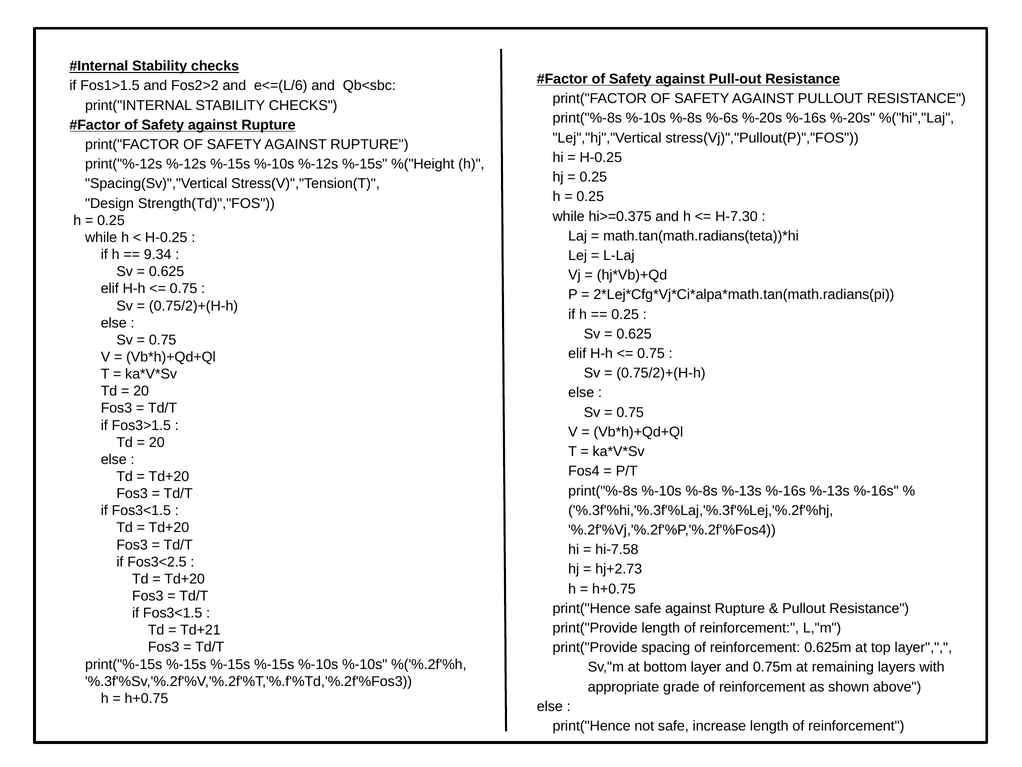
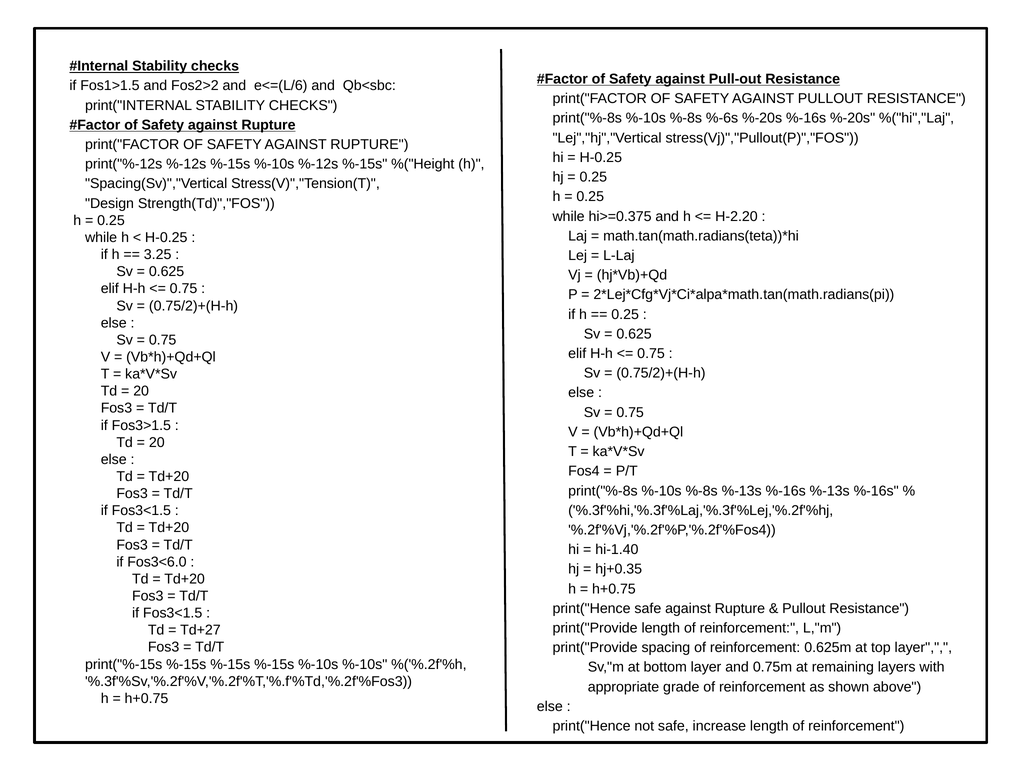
H-7.30: H-7.30 -> H-2.20
9.34: 9.34 -> 3.25
hi-7.58: hi-7.58 -> hi-1.40
Fos3<2.5: Fos3<2.5 -> Fos3<6.0
hj+2.73: hj+2.73 -> hj+0.35
Td+21: Td+21 -> Td+27
